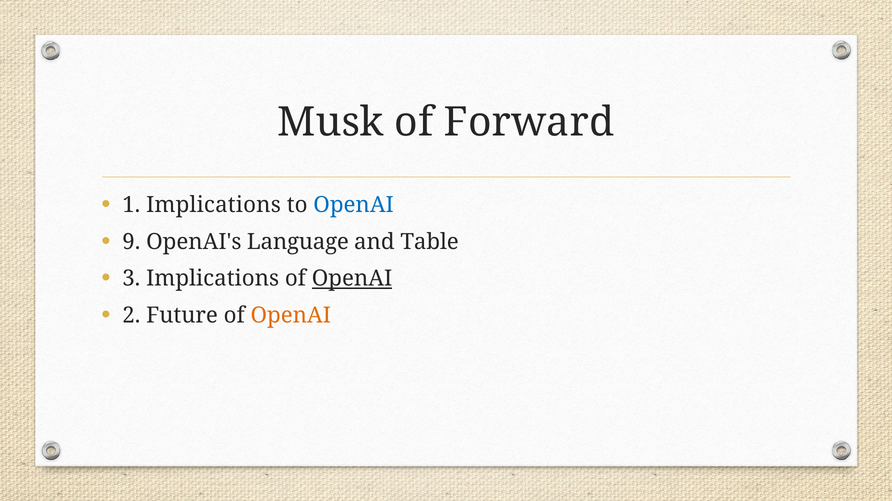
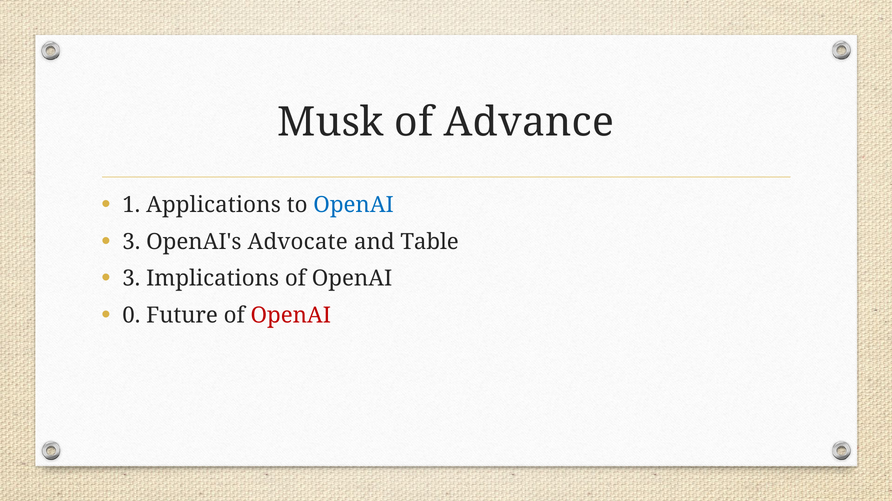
Forward: Forward -> Advance
1 Implications: Implications -> Applications
9 at (131, 242): 9 -> 3
Language: Language -> Advocate
OpenAI at (352, 279) underline: present -> none
2: 2 -> 0
OpenAI at (291, 316) colour: orange -> red
